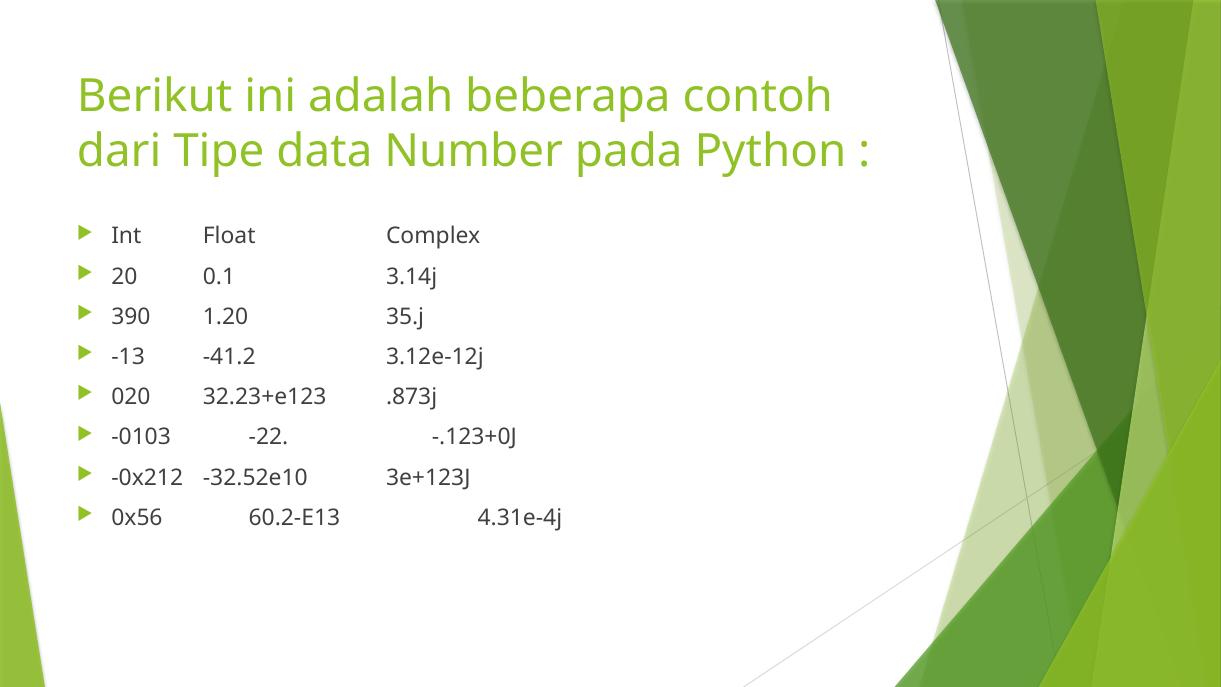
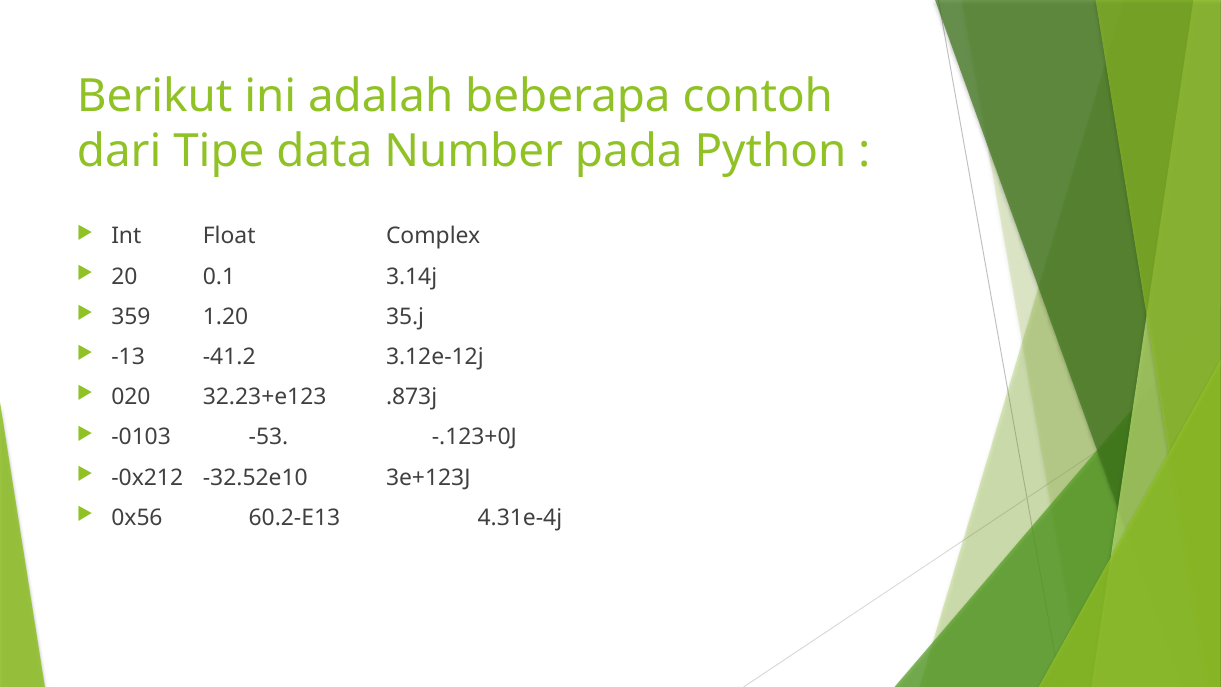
390: 390 -> 359
-22: -22 -> -53
